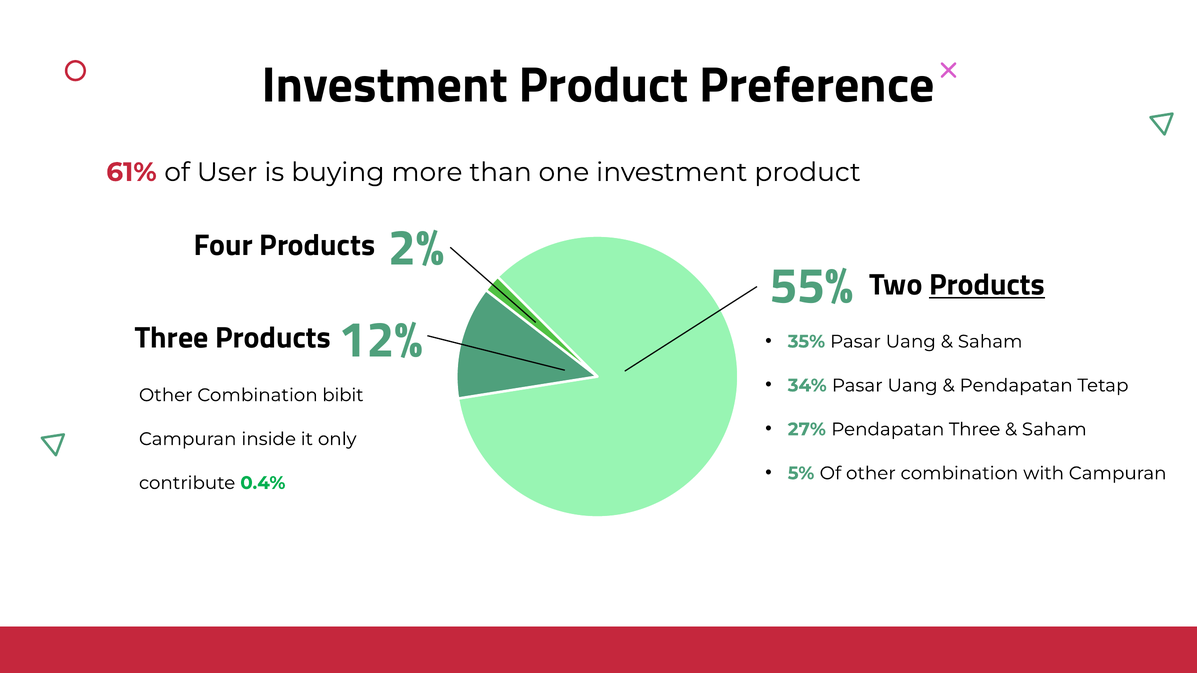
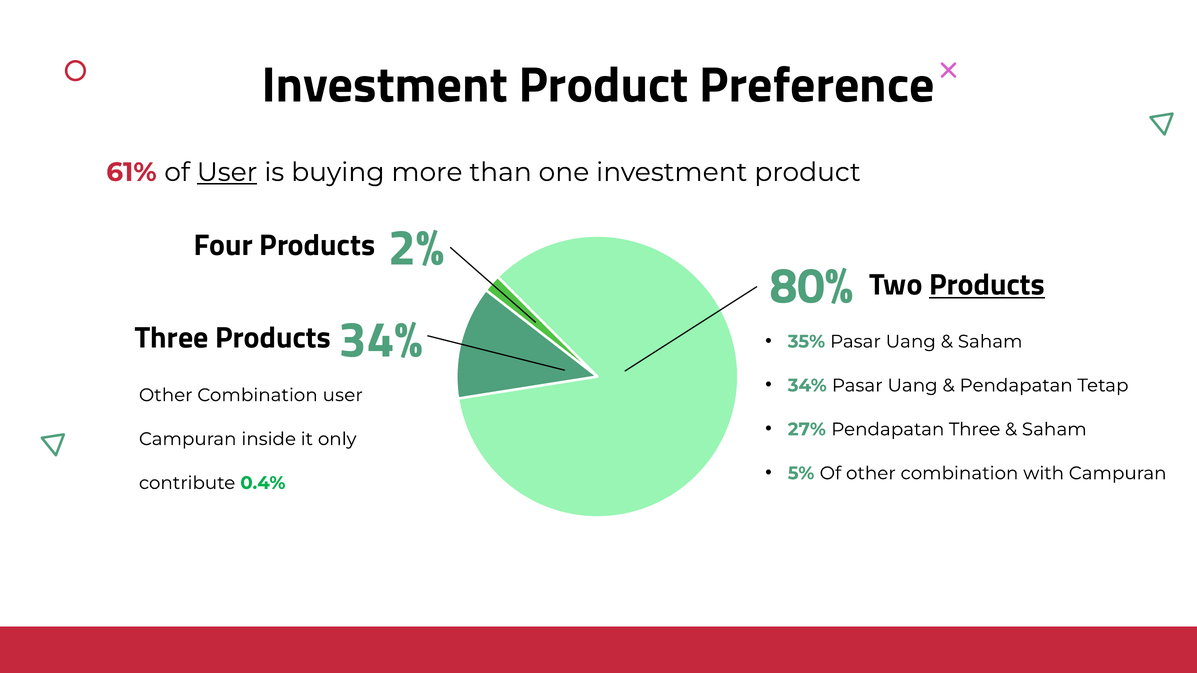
User at (227, 172) underline: none -> present
55%: 55% -> 80%
12% at (381, 341): 12% -> 34%
Combination bibit: bibit -> user
